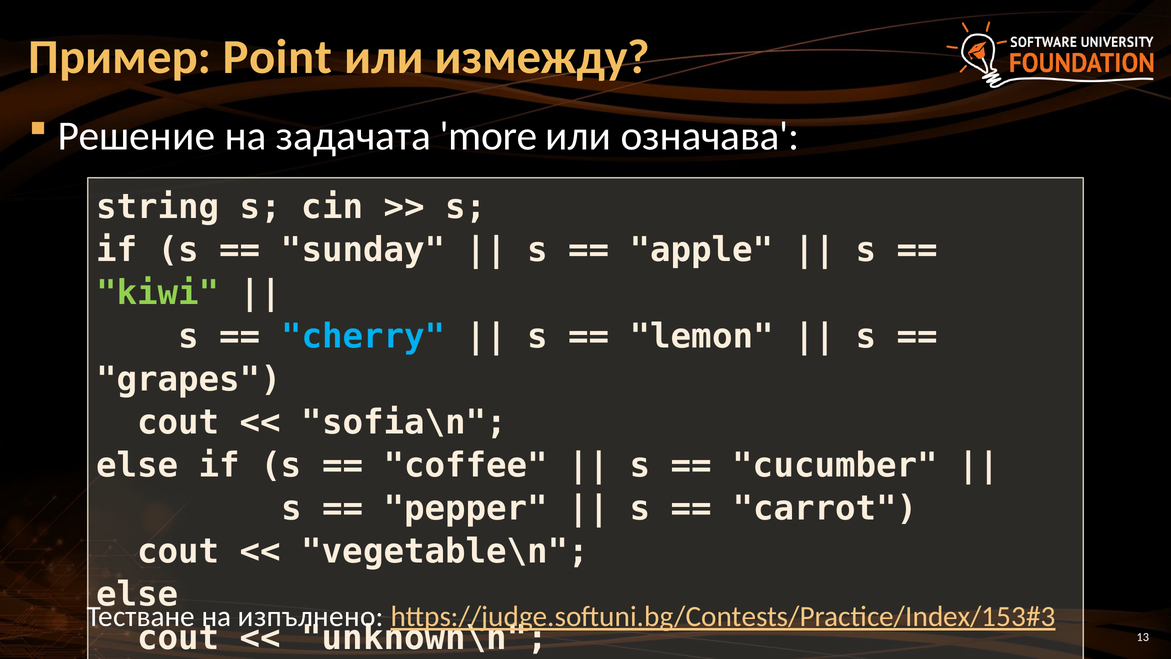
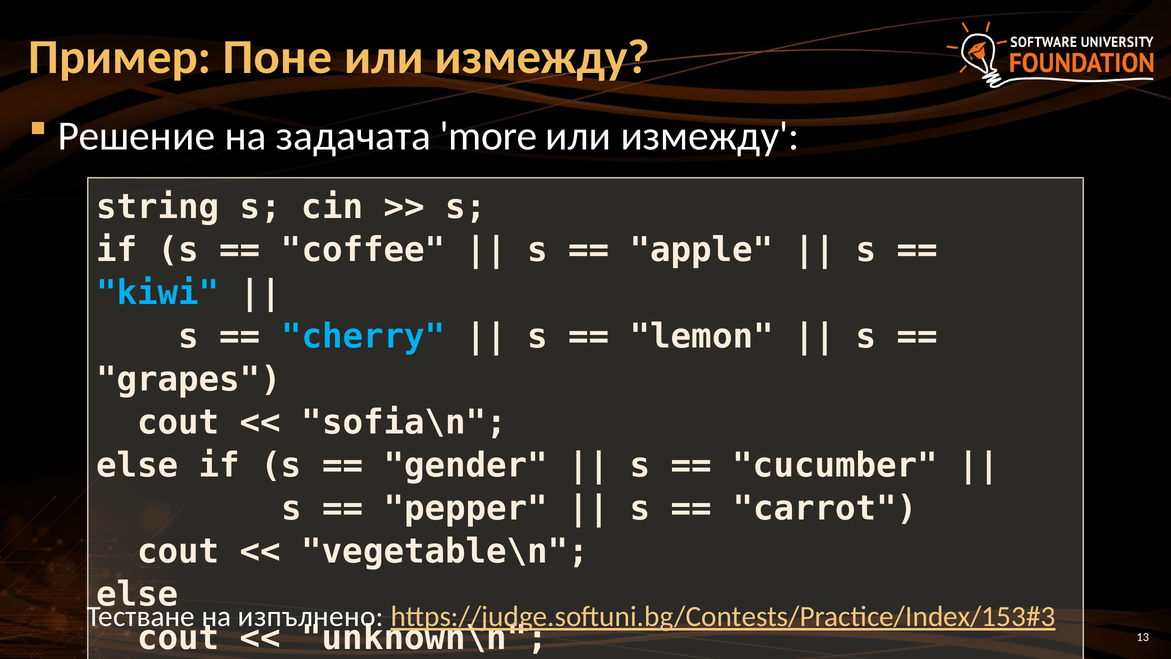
Point: Point -> Поне
означава at (710, 136): означава -> измежду
sunday: sunday -> coffee
kiwi colour: light green -> light blue
coffee: coffee -> gender
